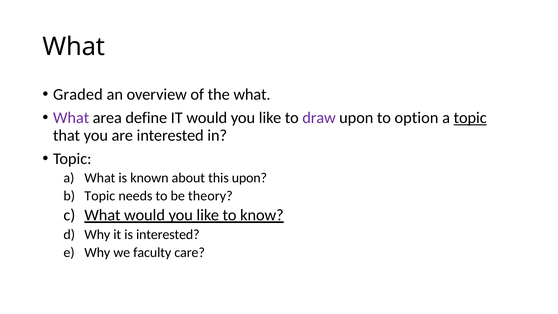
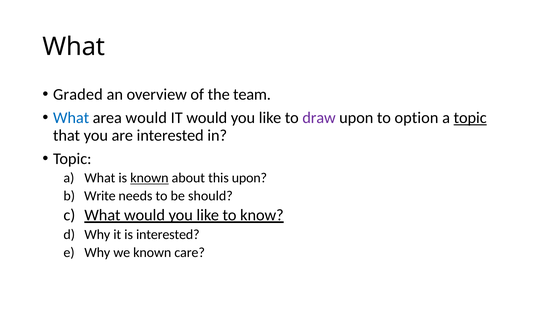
the what: what -> team
What at (71, 118) colour: purple -> blue
area define: define -> would
known at (149, 178) underline: none -> present
Topic at (100, 196): Topic -> Write
theory: theory -> should
we faculty: faculty -> known
